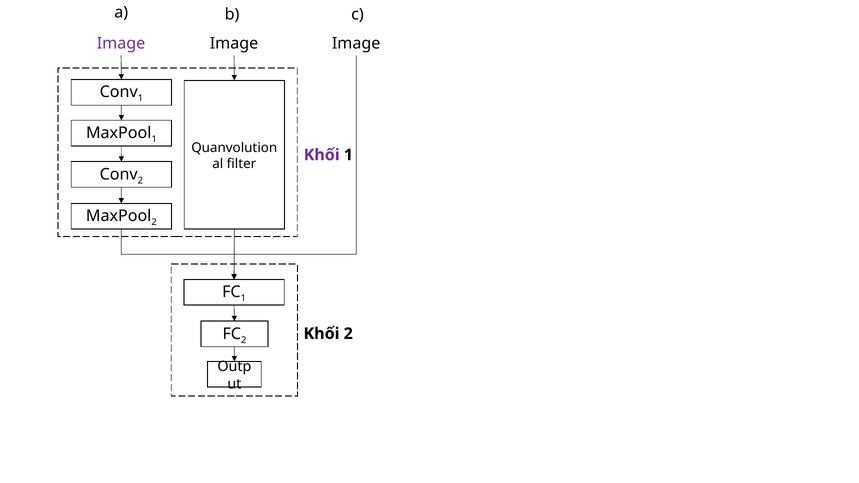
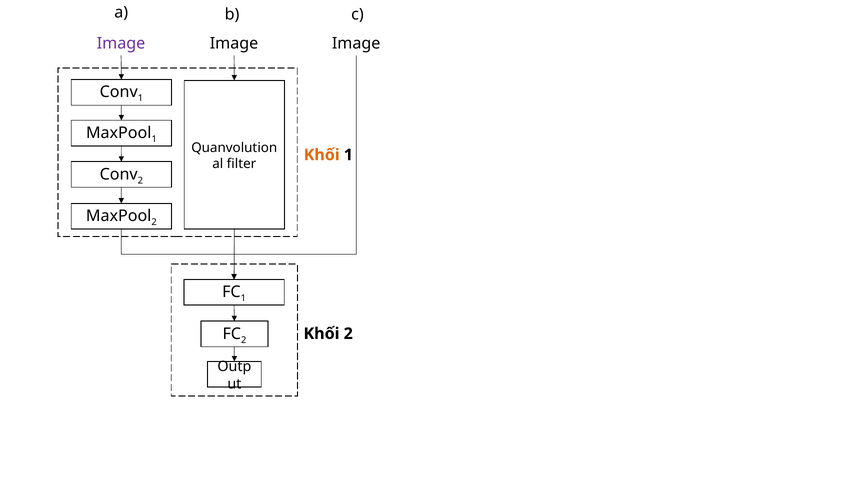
Khối at (322, 155) colour: purple -> orange
